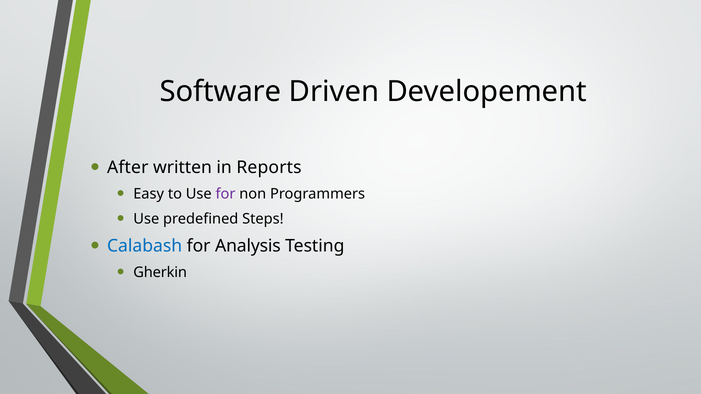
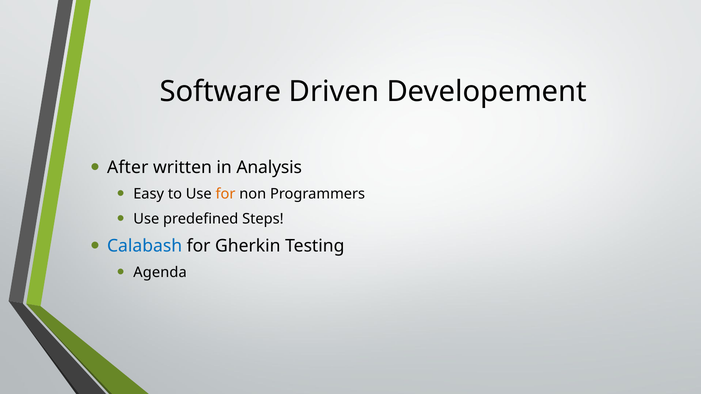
Reports: Reports -> Analysis
for at (226, 194) colour: purple -> orange
Analysis: Analysis -> Gherkin
Gherkin: Gherkin -> Agenda
